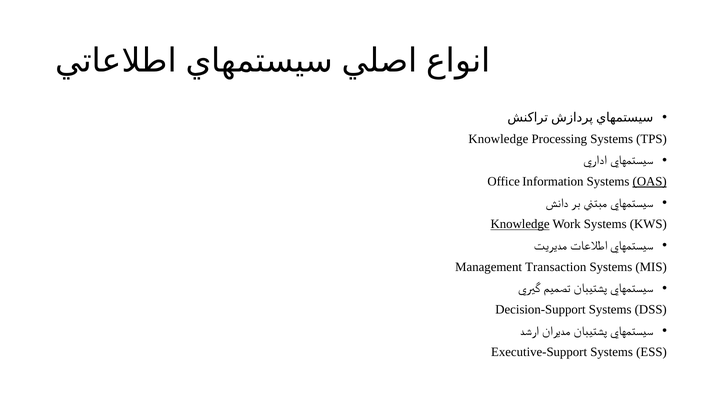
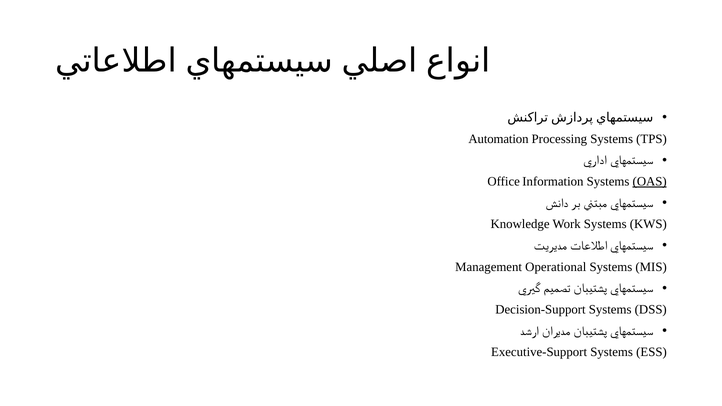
Knowledge at (498, 139): Knowledge -> Automation
Knowledge at (520, 224) underline: present -> none
Transaction: Transaction -> Operational
